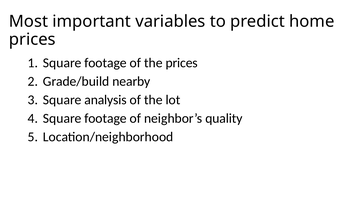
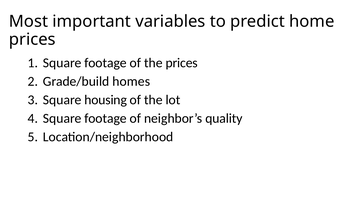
nearby: nearby -> homes
analysis: analysis -> housing
